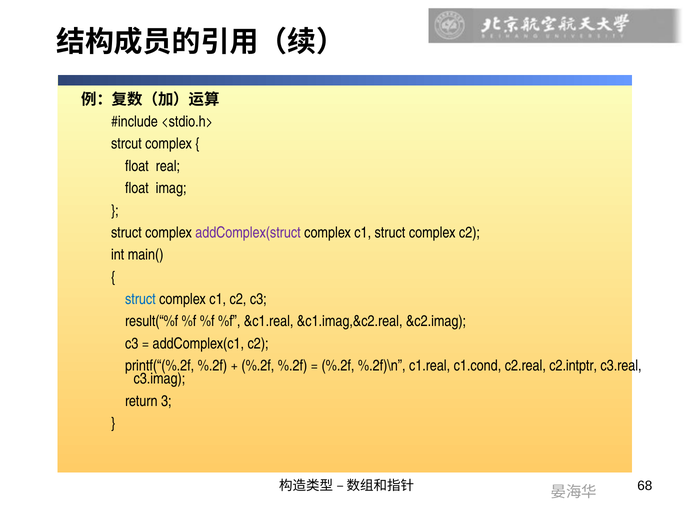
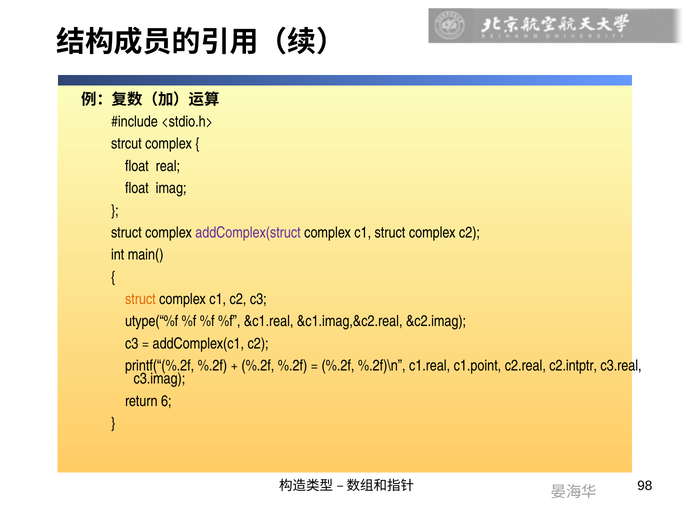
struct at (140, 300) colour: blue -> orange
result(“%f: result(“%f -> utype(“%f
c1.cond: c1.cond -> c1.point
3: 3 -> 6
68: 68 -> 98
